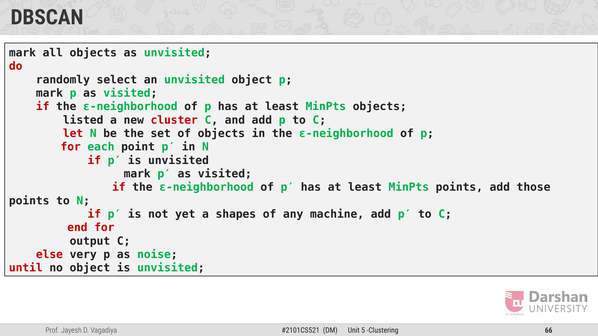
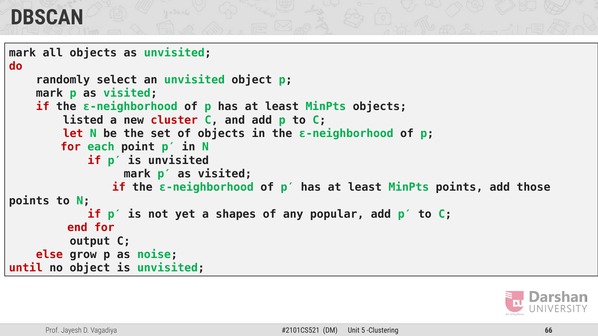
machine: machine -> popular
very: very -> grow
